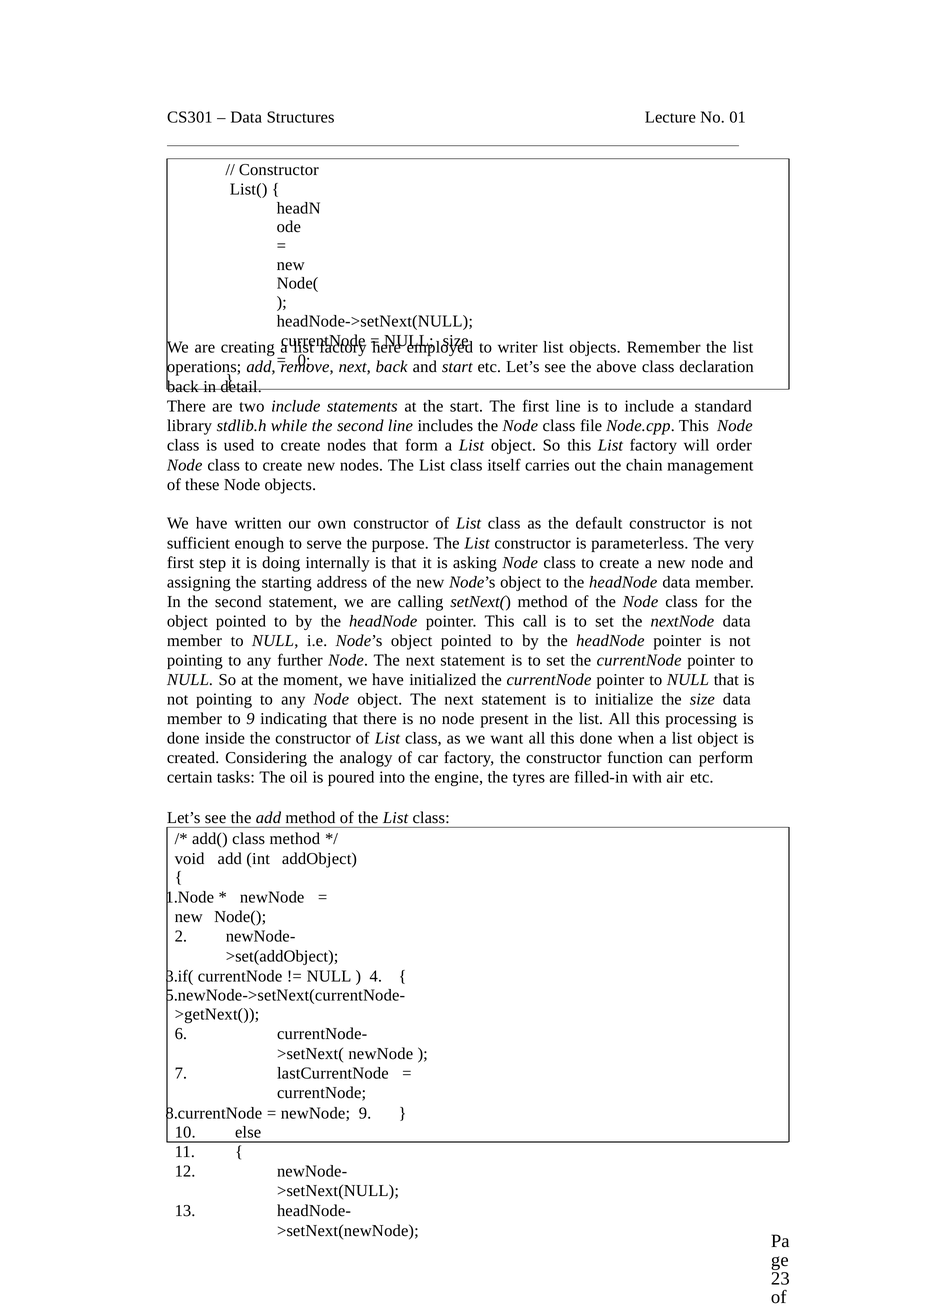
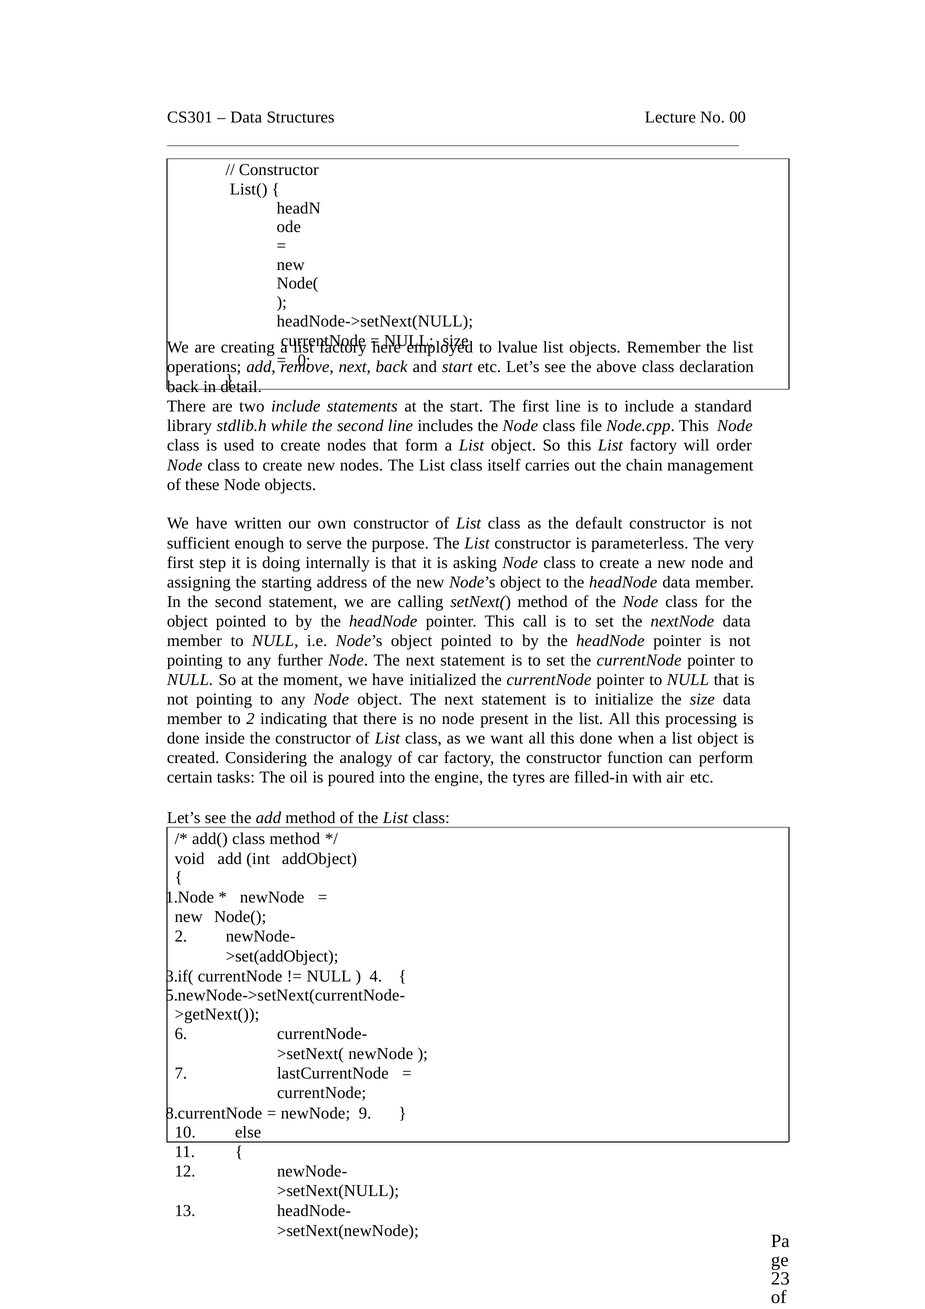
01: 01 -> 00
writer: writer -> lvalue
to 9: 9 -> 2
